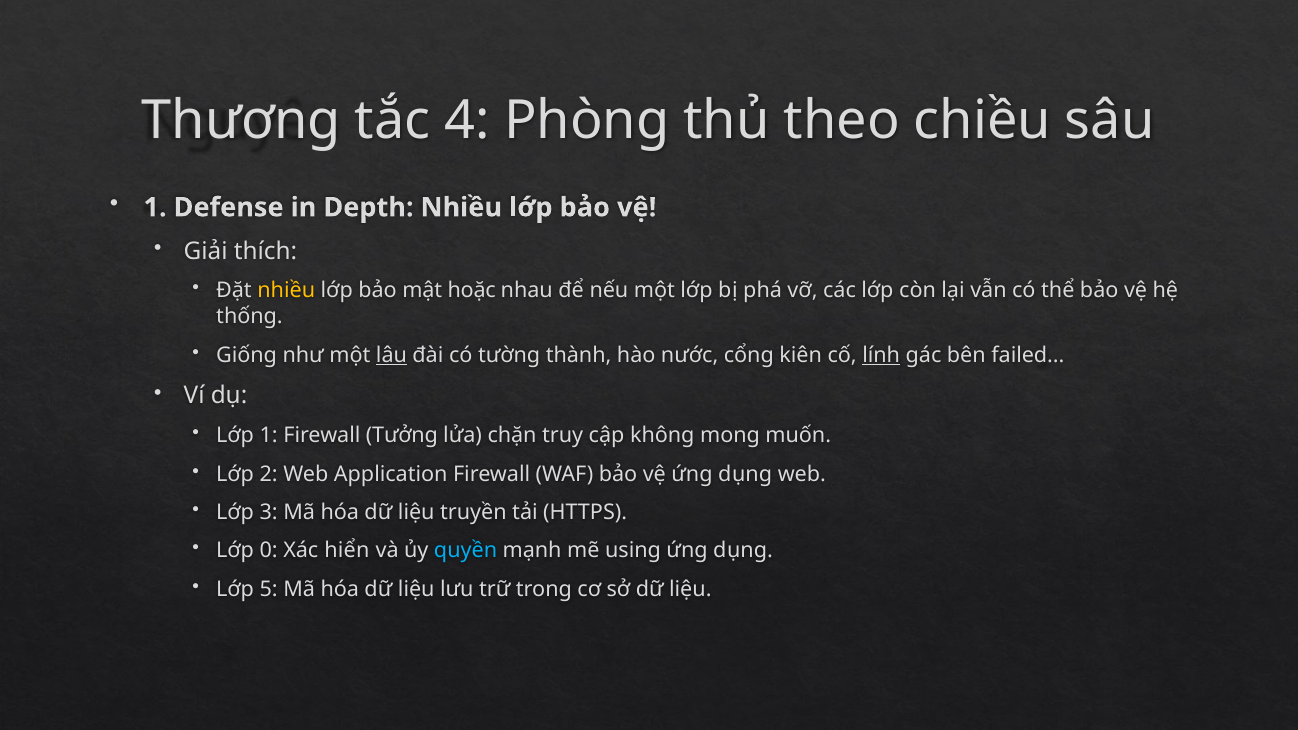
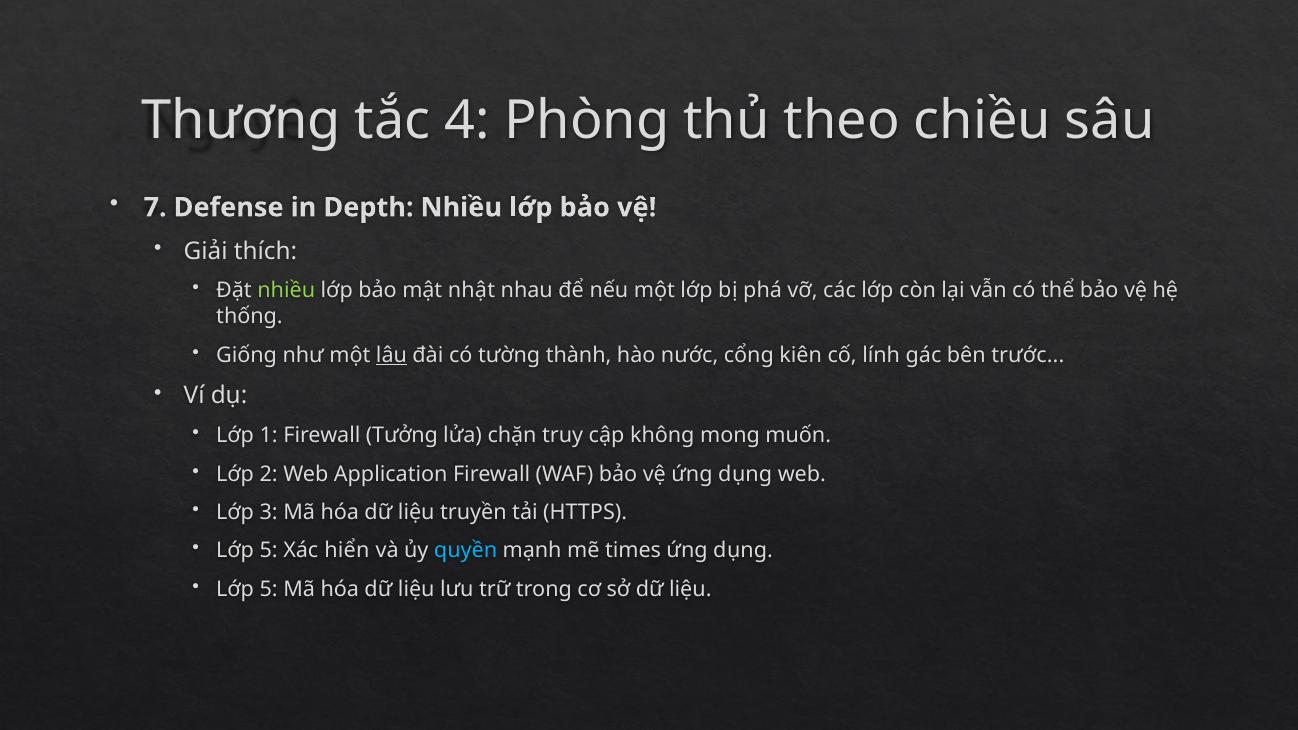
1 at (155, 207): 1 -> 7
nhiều colour: yellow -> light green
hoặc: hoặc -> nhật
lính underline: present -> none
failed: failed -> trước
0 at (269, 551): 0 -> 5
using: using -> times
